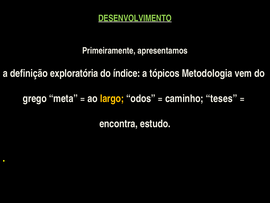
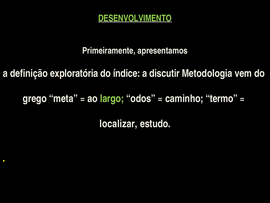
tópicos: tópicos -> discutir
largo colour: yellow -> light green
teses: teses -> termo
encontra: encontra -> localizar
